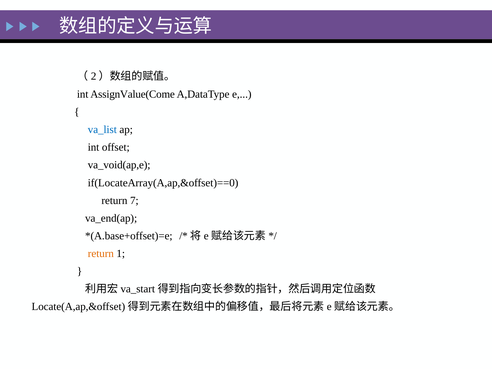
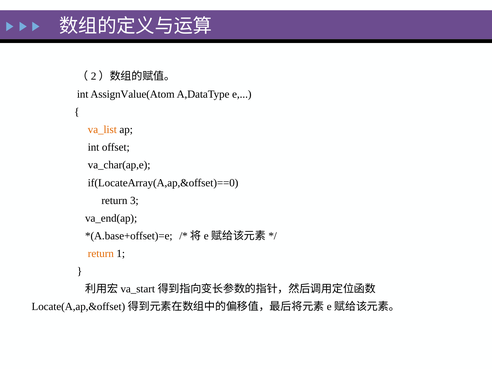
AssignValue(Come: AssignValue(Come -> AssignValue(Atom
va_list colour: blue -> orange
va_void(ap,e: va_void(ap,e -> va_char(ap,e
7: 7 -> 3
